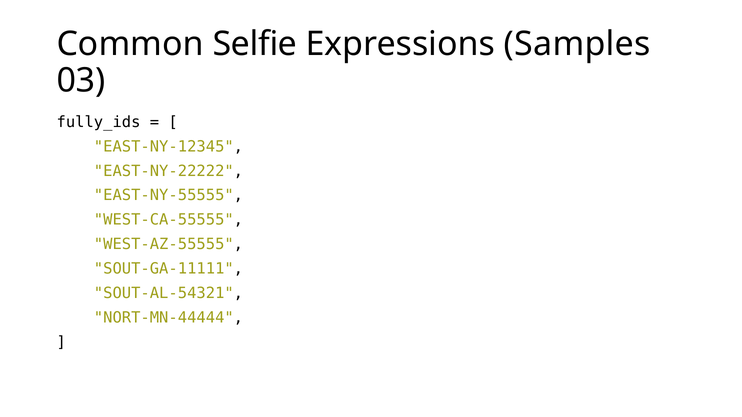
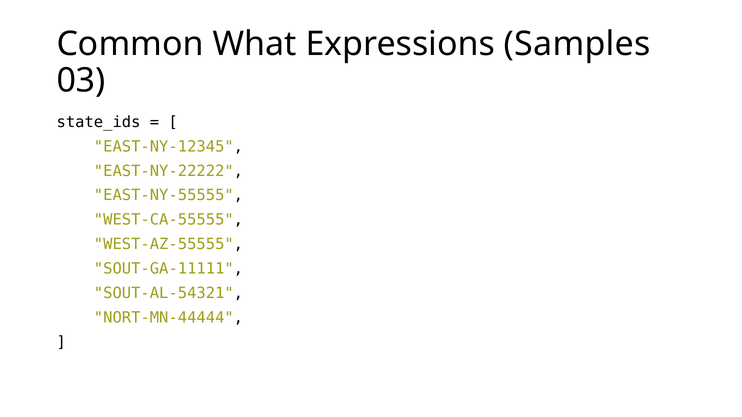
Selfie: Selfie -> What
fully_ids: fully_ids -> state_ids
